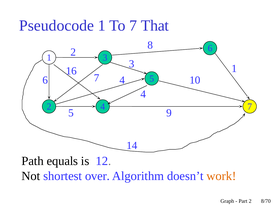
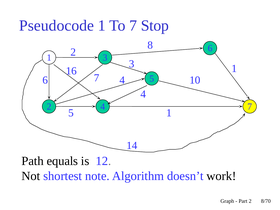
That: That -> Stop
5 9: 9 -> 1
over: over -> note
work colour: orange -> black
